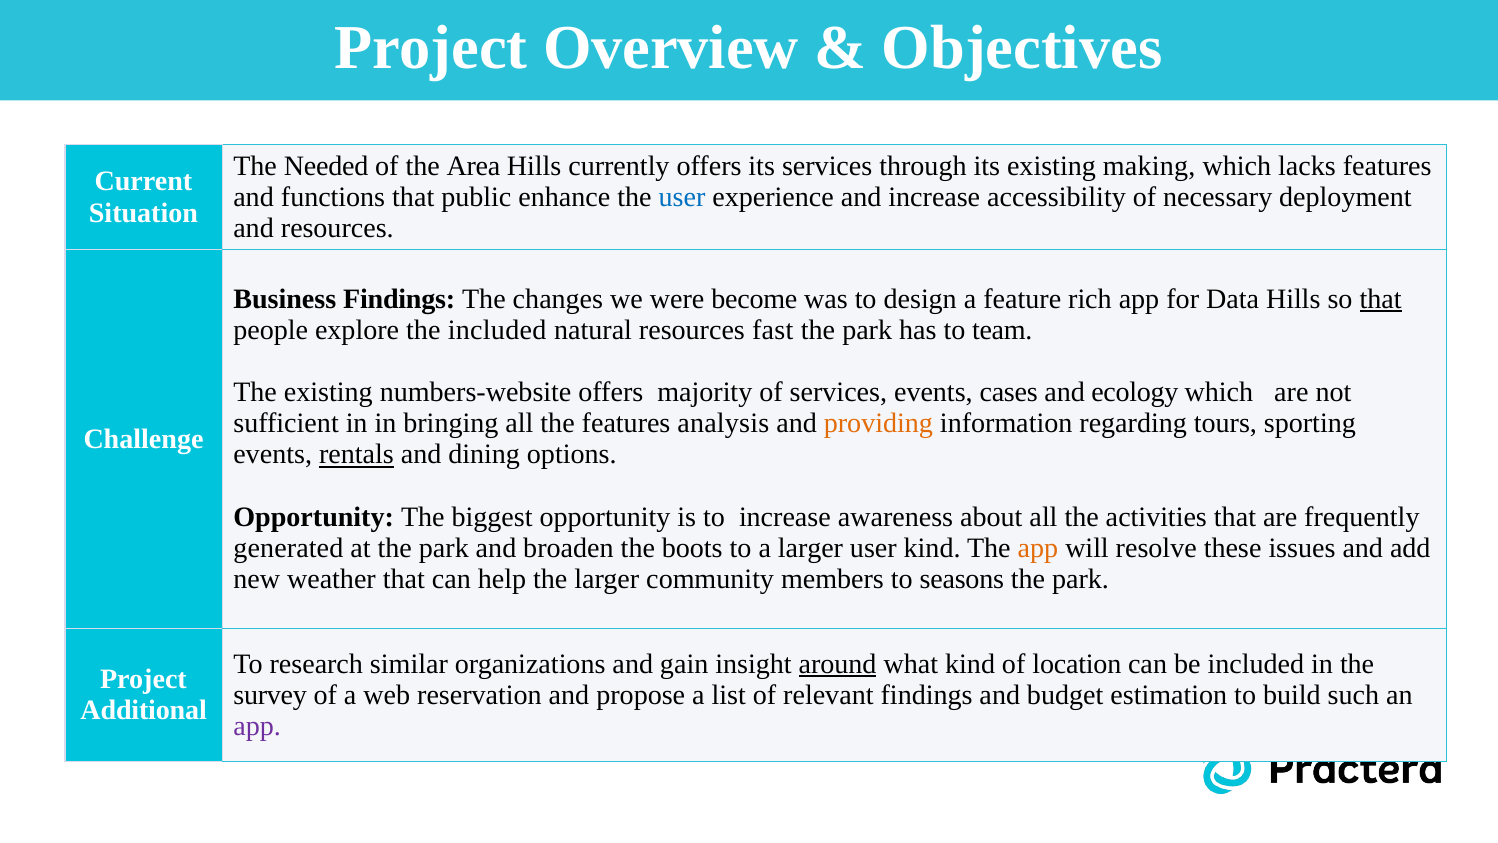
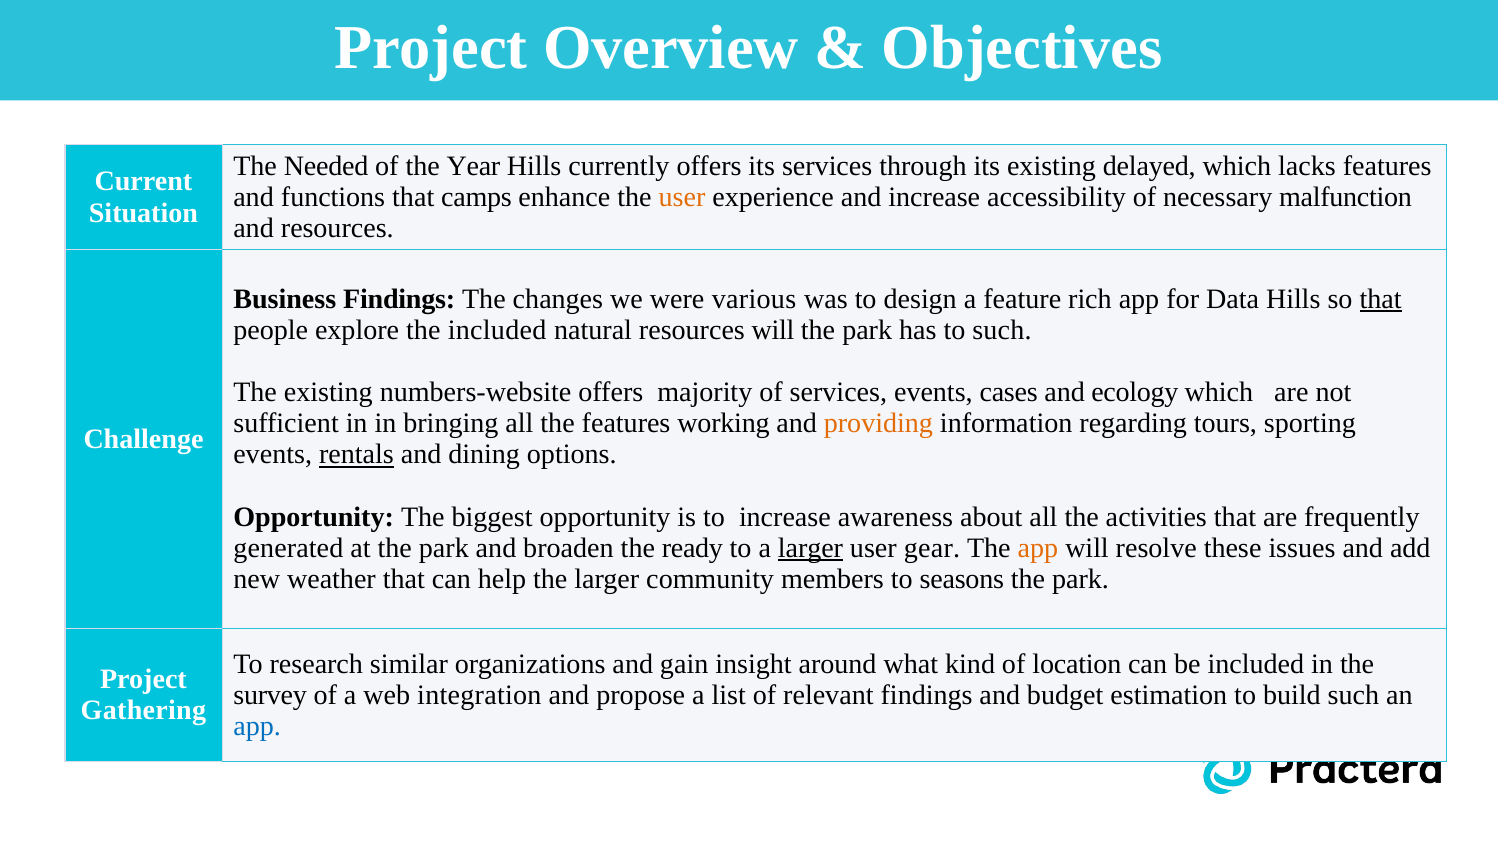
Area: Area -> Year
making: making -> delayed
public: public -> camps
user at (682, 197) colour: blue -> orange
deployment: deployment -> malfunction
become: become -> various
resources fast: fast -> will
to team: team -> such
analysis: analysis -> working
boots: boots -> ready
larger at (810, 548) underline: none -> present
user kind: kind -> gear
around underline: present -> none
reservation: reservation -> integration
Additional: Additional -> Gathering
app at (257, 726) colour: purple -> blue
